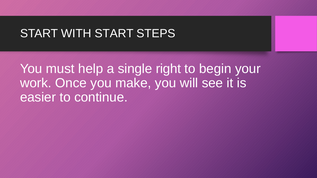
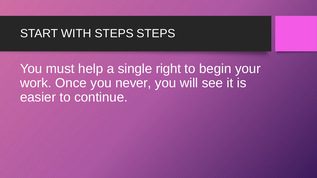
WITH START: START -> STEPS
make: make -> never
